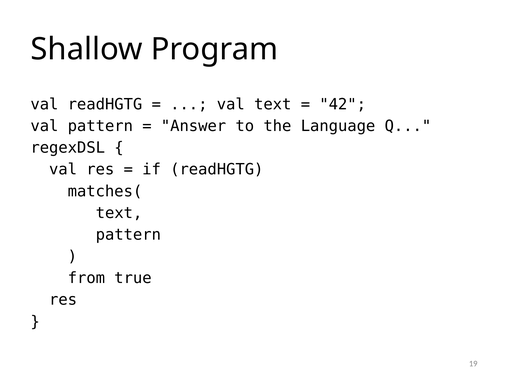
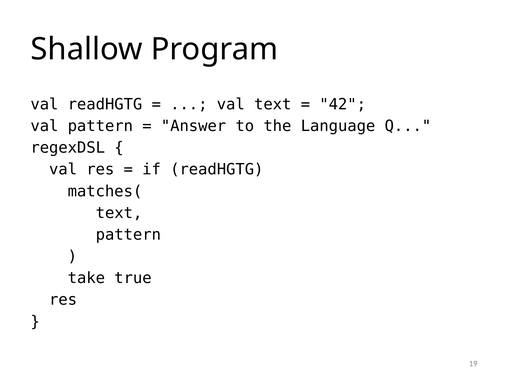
from: from -> take
